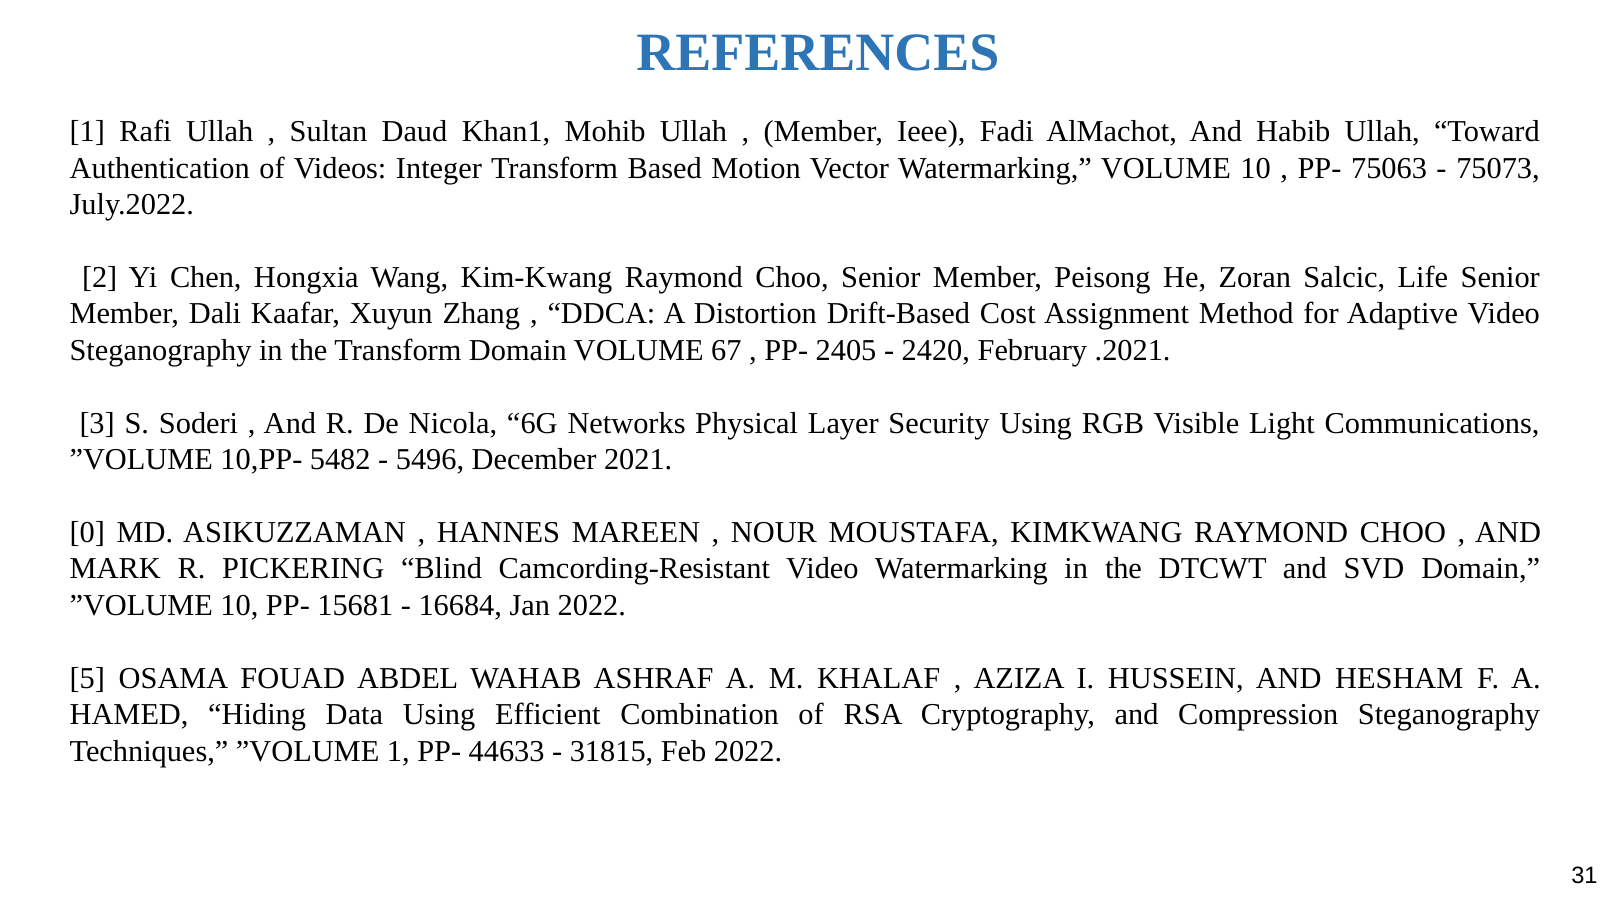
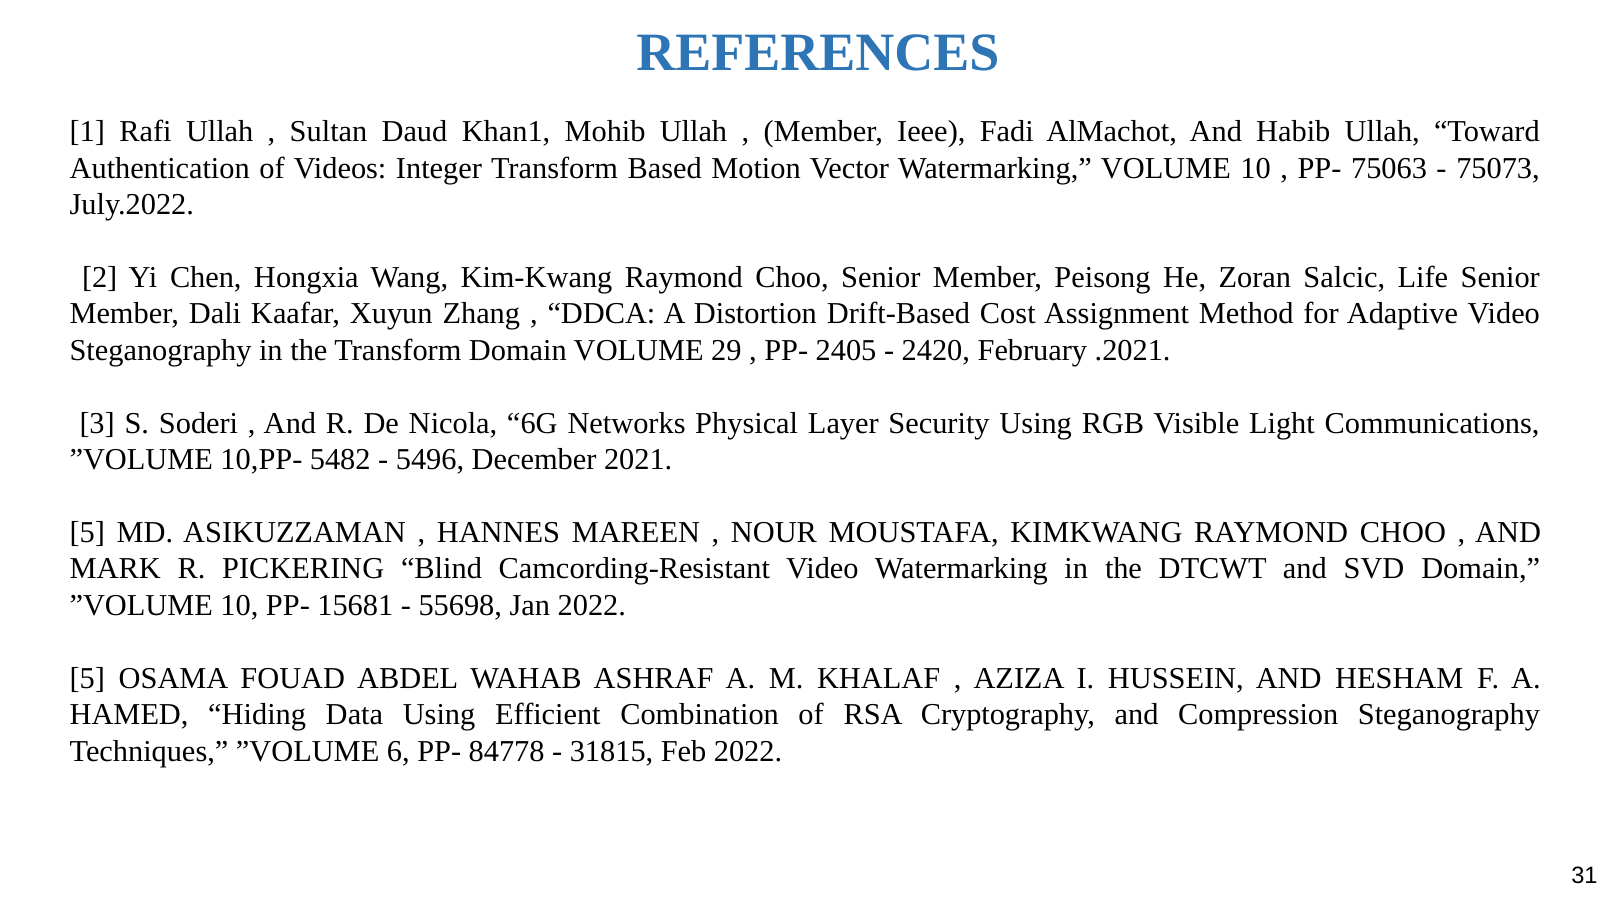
67: 67 -> 29
0 at (87, 533): 0 -> 5
16684: 16684 -> 55698
”VOLUME 1: 1 -> 6
44633: 44633 -> 84778
